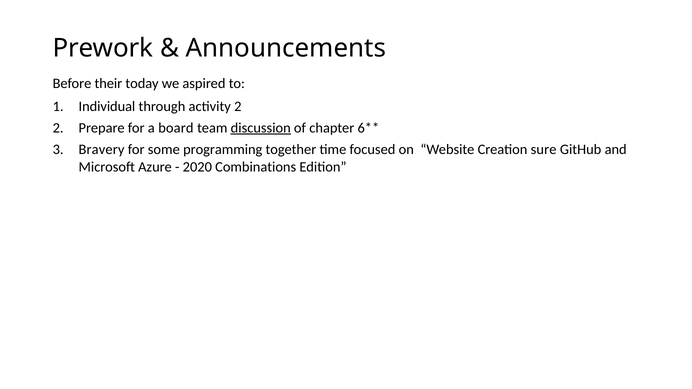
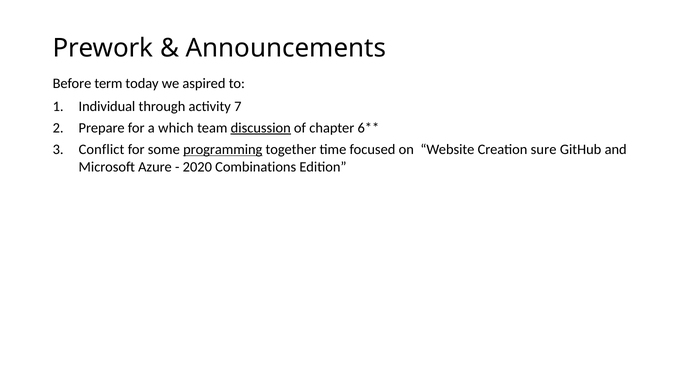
their: their -> term
activity 2: 2 -> 7
board: board -> which
Bravery: Bravery -> Conflict
programming underline: none -> present
